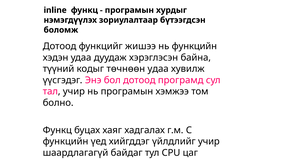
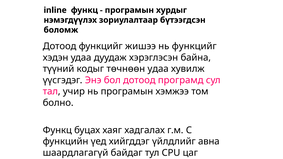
нь функцийн: функцийн -> функцийг
үйлдлийг учир: учир -> авна
